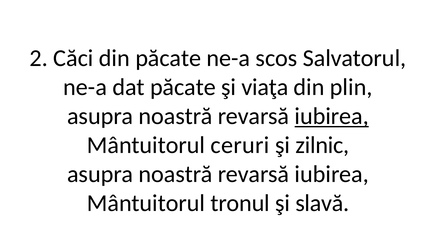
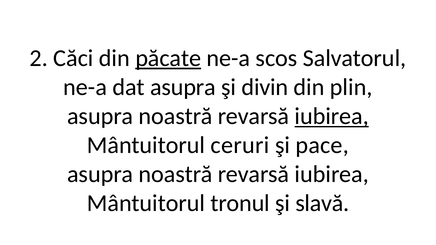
păcate at (168, 58) underline: none -> present
dat păcate: păcate -> asupra
viaţa: viaţa -> divin
zilnic: zilnic -> pace
